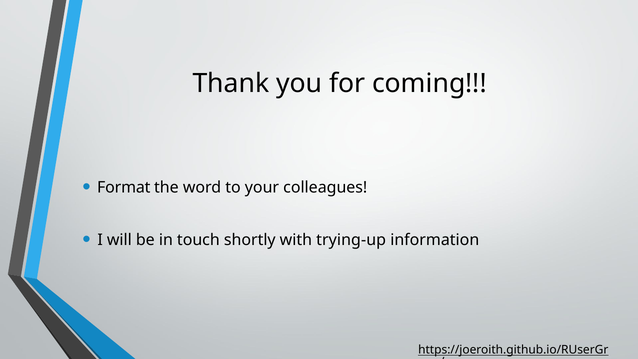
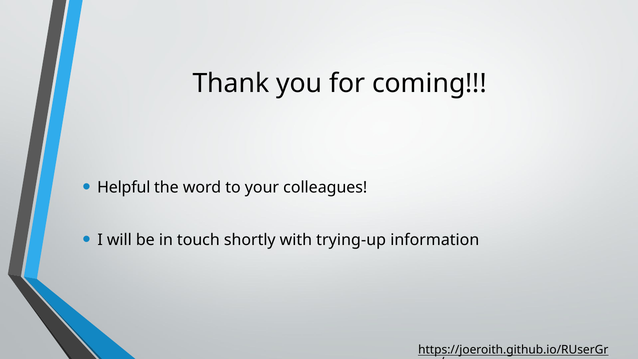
Format: Format -> Helpful
